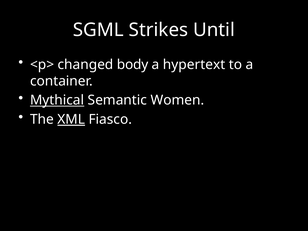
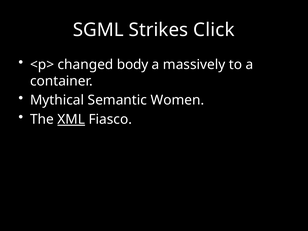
Until: Until -> Click
hypertext: hypertext -> massively
Mythical underline: present -> none
